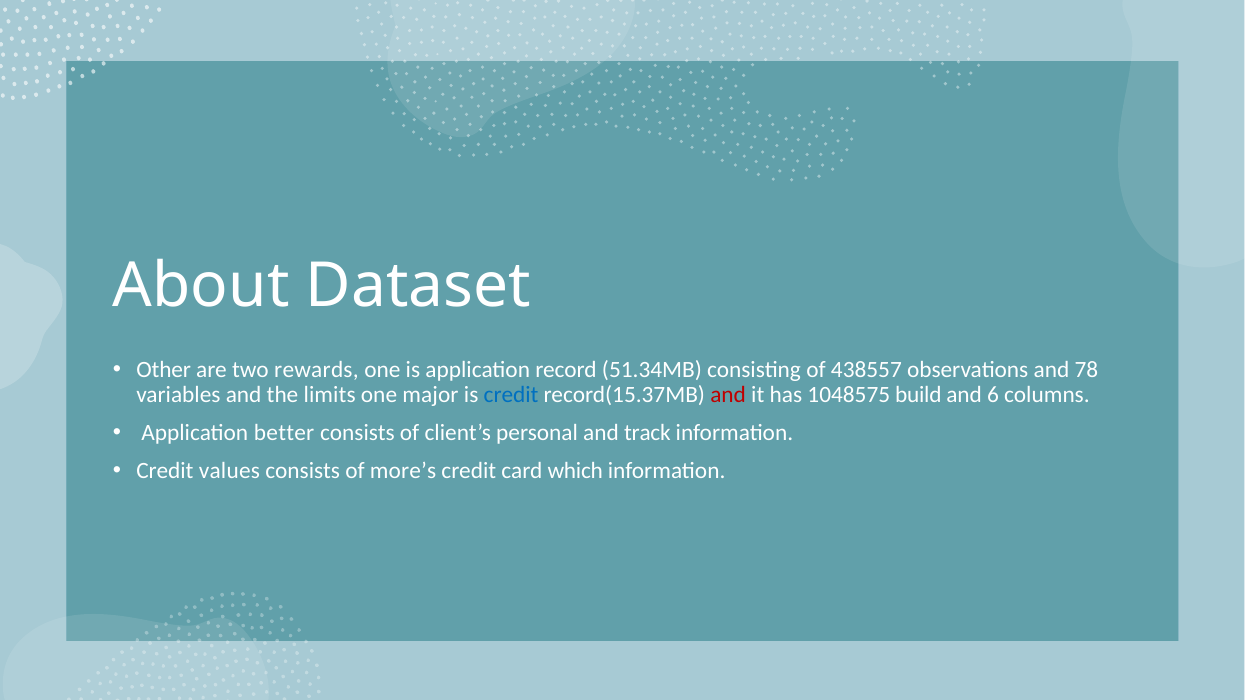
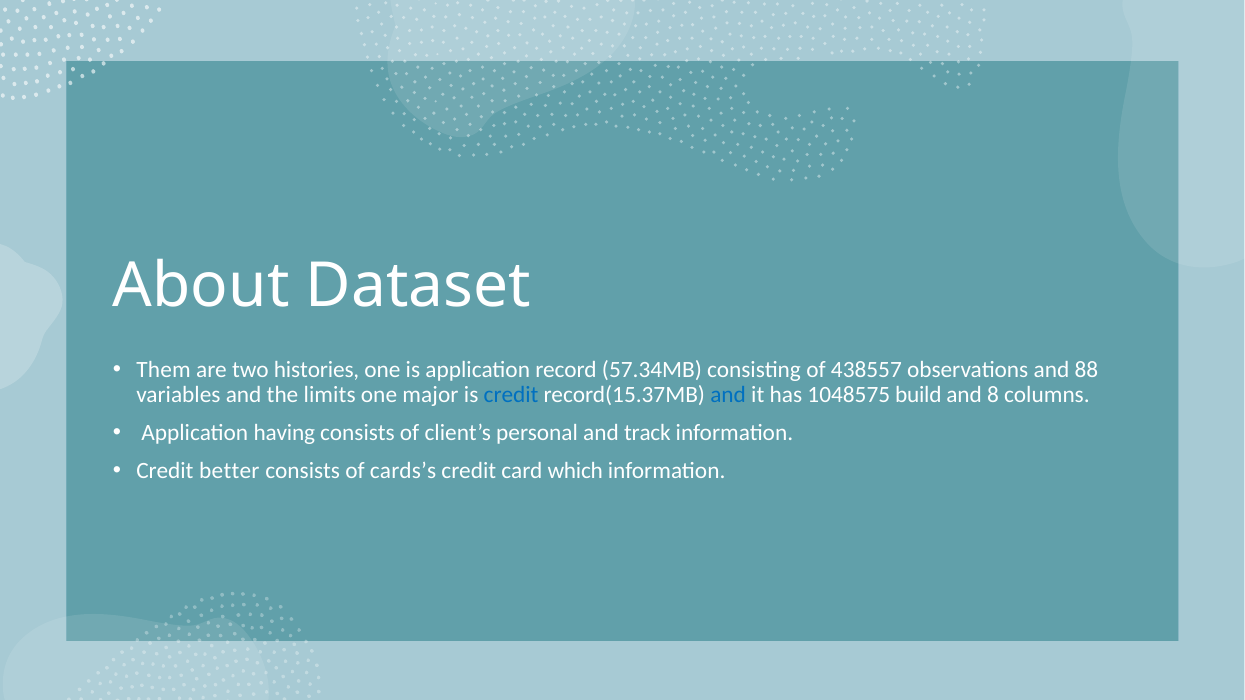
Other: Other -> Them
rewards: rewards -> histories
51.34MB: 51.34MB -> 57.34MB
78: 78 -> 88
and at (728, 395) colour: red -> blue
6: 6 -> 8
better: better -> having
values: values -> better
more’s: more’s -> cards’s
